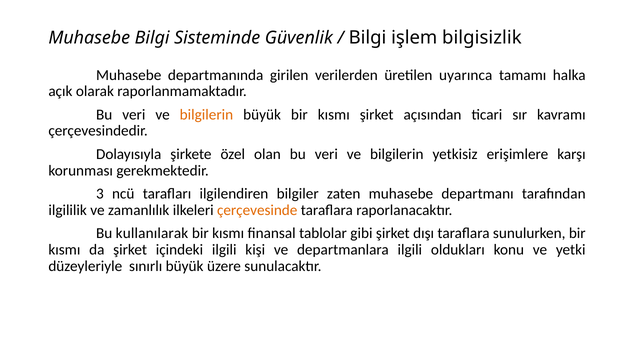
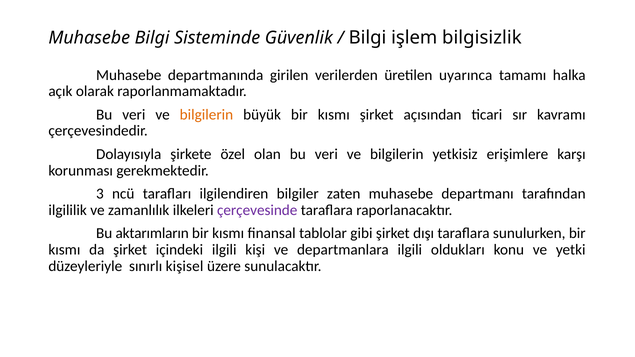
çerçevesinde colour: orange -> purple
kullanılarak: kullanılarak -> aktarımların
sınırlı büyük: büyük -> kişisel
